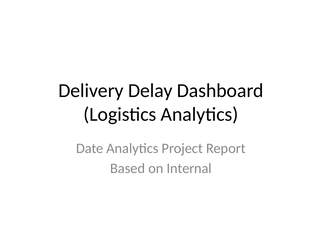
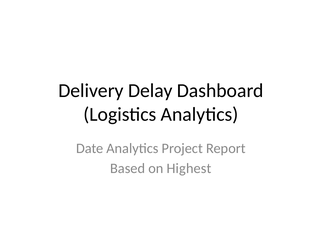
Internal: Internal -> Highest
